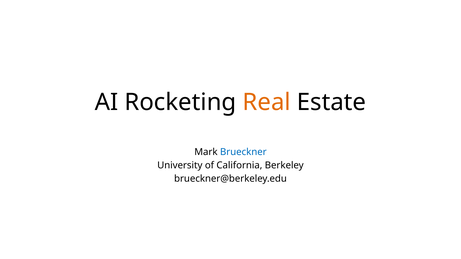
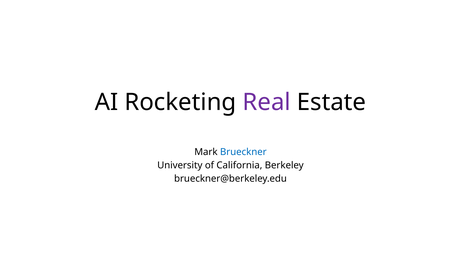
Real colour: orange -> purple
